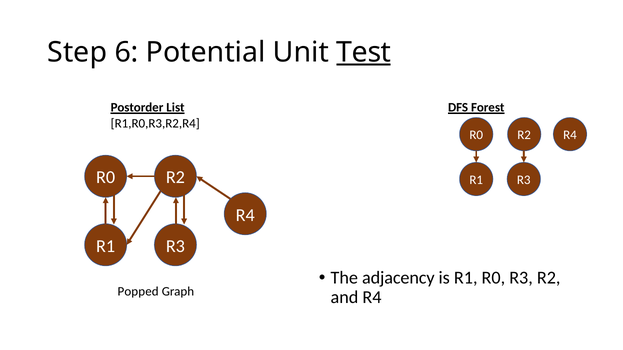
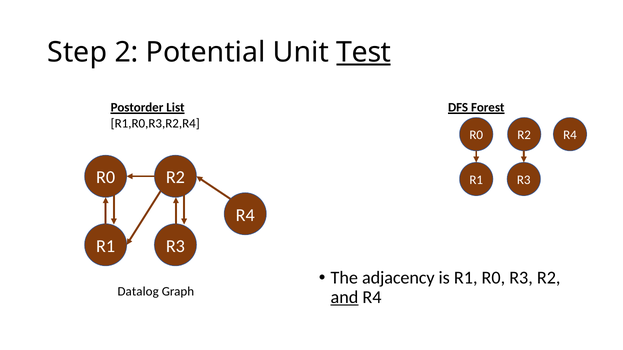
6: 6 -> 2
Popped: Popped -> Datalog
and underline: none -> present
